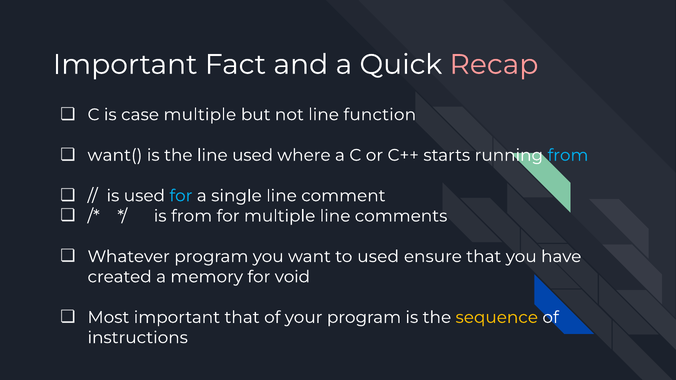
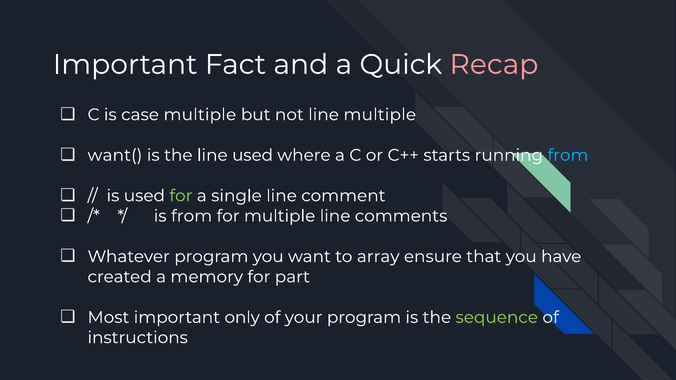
line function: function -> multiple
for at (181, 196) colour: light blue -> light green
to used: used -> array
void: void -> part
important that: that -> only
sequence colour: yellow -> light green
